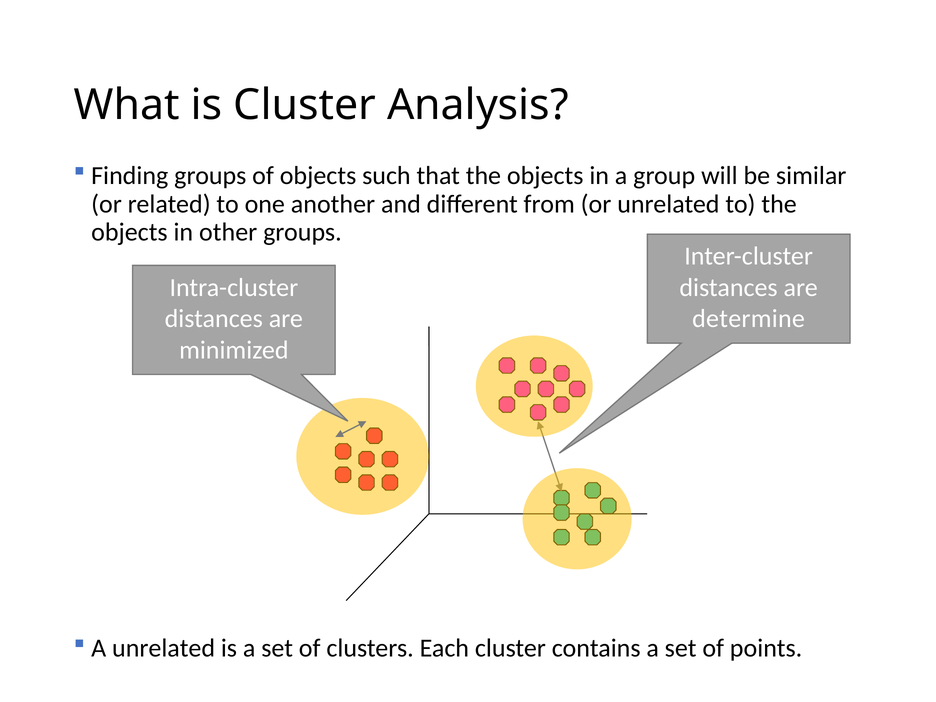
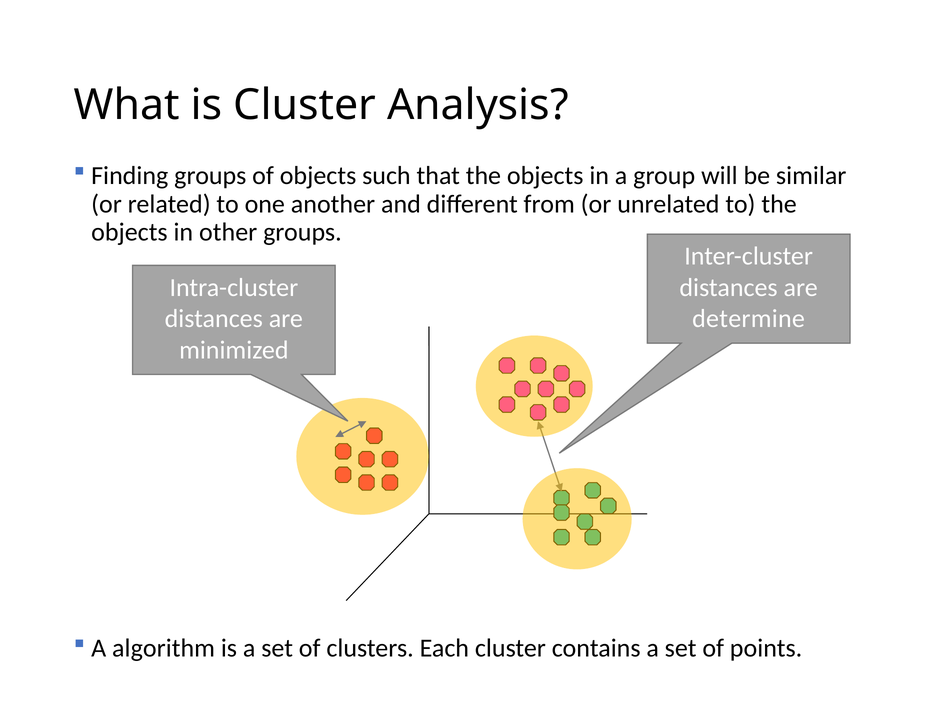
unrelated at (164, 648): unrelated -> algorithm
